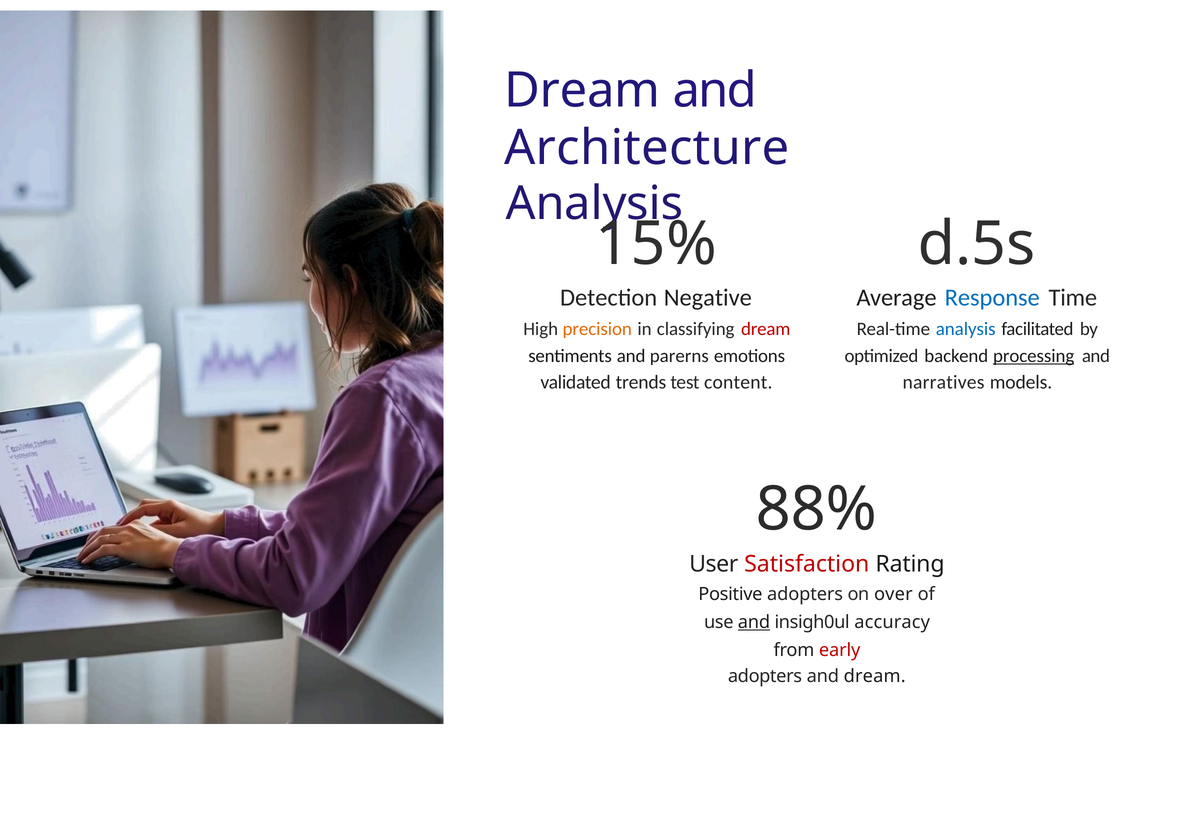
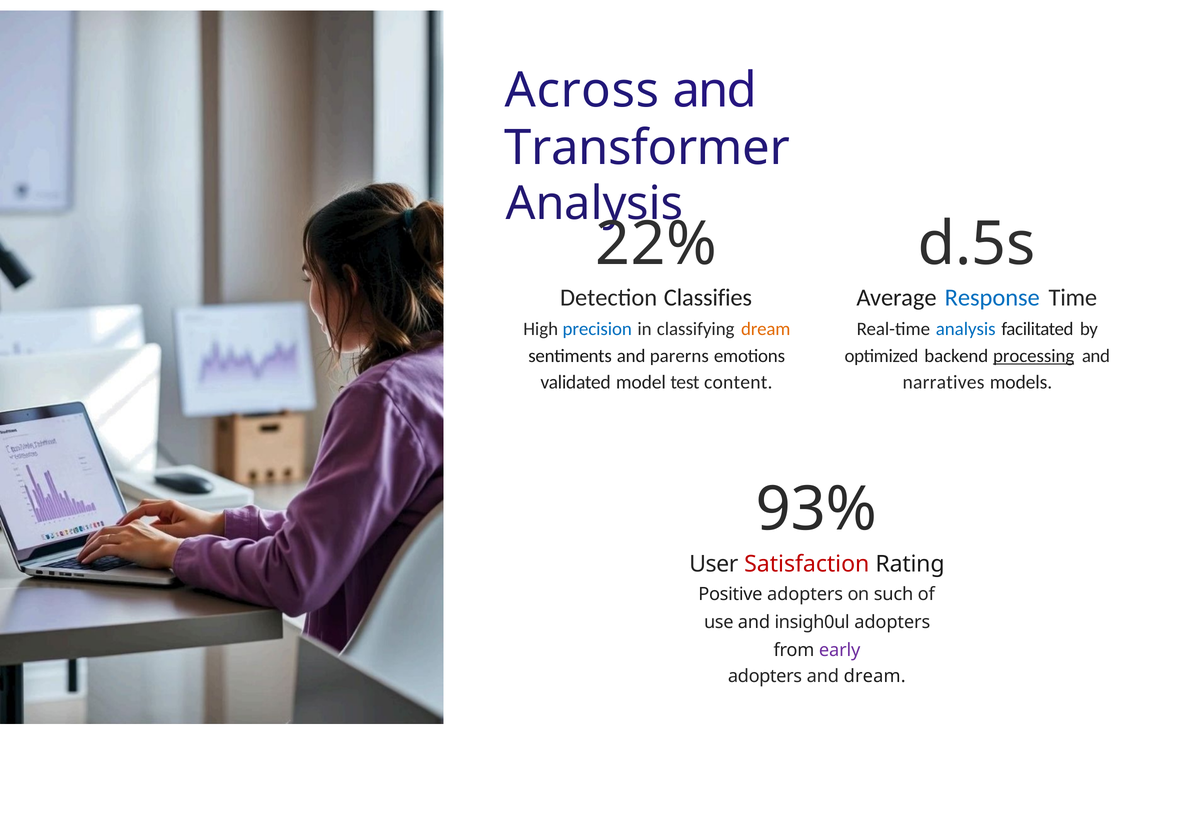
Dream at (582, 91): Dream -> Across
Architecture: Architecture -> Transformer
15%: 15% -> 22%
Negative: Negative -> Classifies
precision colour: orange -> blue
dream at (766, 329) colour: red -> orange
trends: trends -> model
88%: 88% -> 93%
over: over -> such
and at (754, 622) underline: present -> none
insigh0ul accuracy: accuracy -> adopters
early colour: red -> purple
